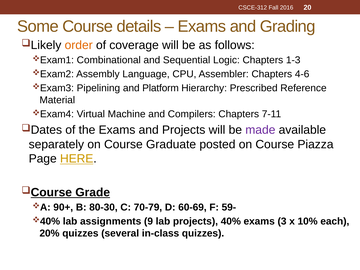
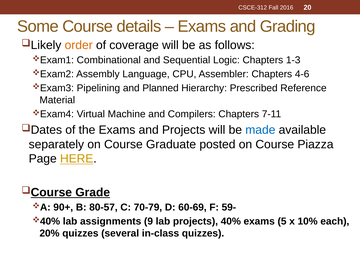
Platform: Platform -> Planned
made colour: purple -> blue
80-30: 80-30 -> 80-57
3: 3 -> 5
